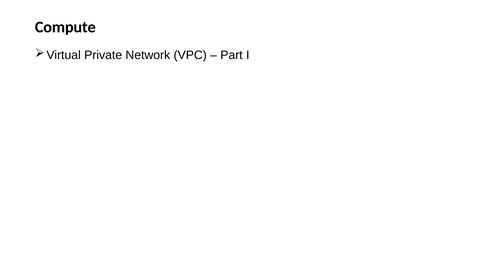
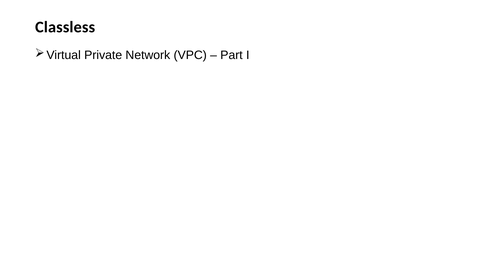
Compute: Compute -> Classless
